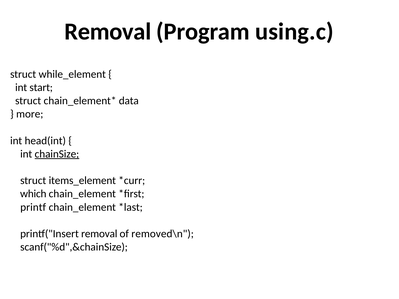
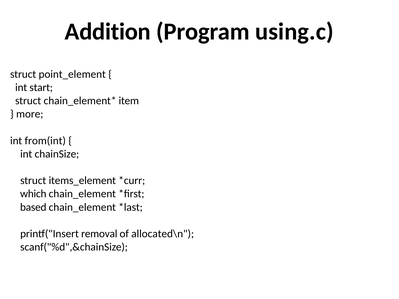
Removal at (108, 32): Removal -> Addition
while_element: while_element -> point_element
data: data -> item
head(int: head(int -> from(int
chainSize underline: present -> none
printf: printf -> based
removed\n: removed\n -> allocated\n
